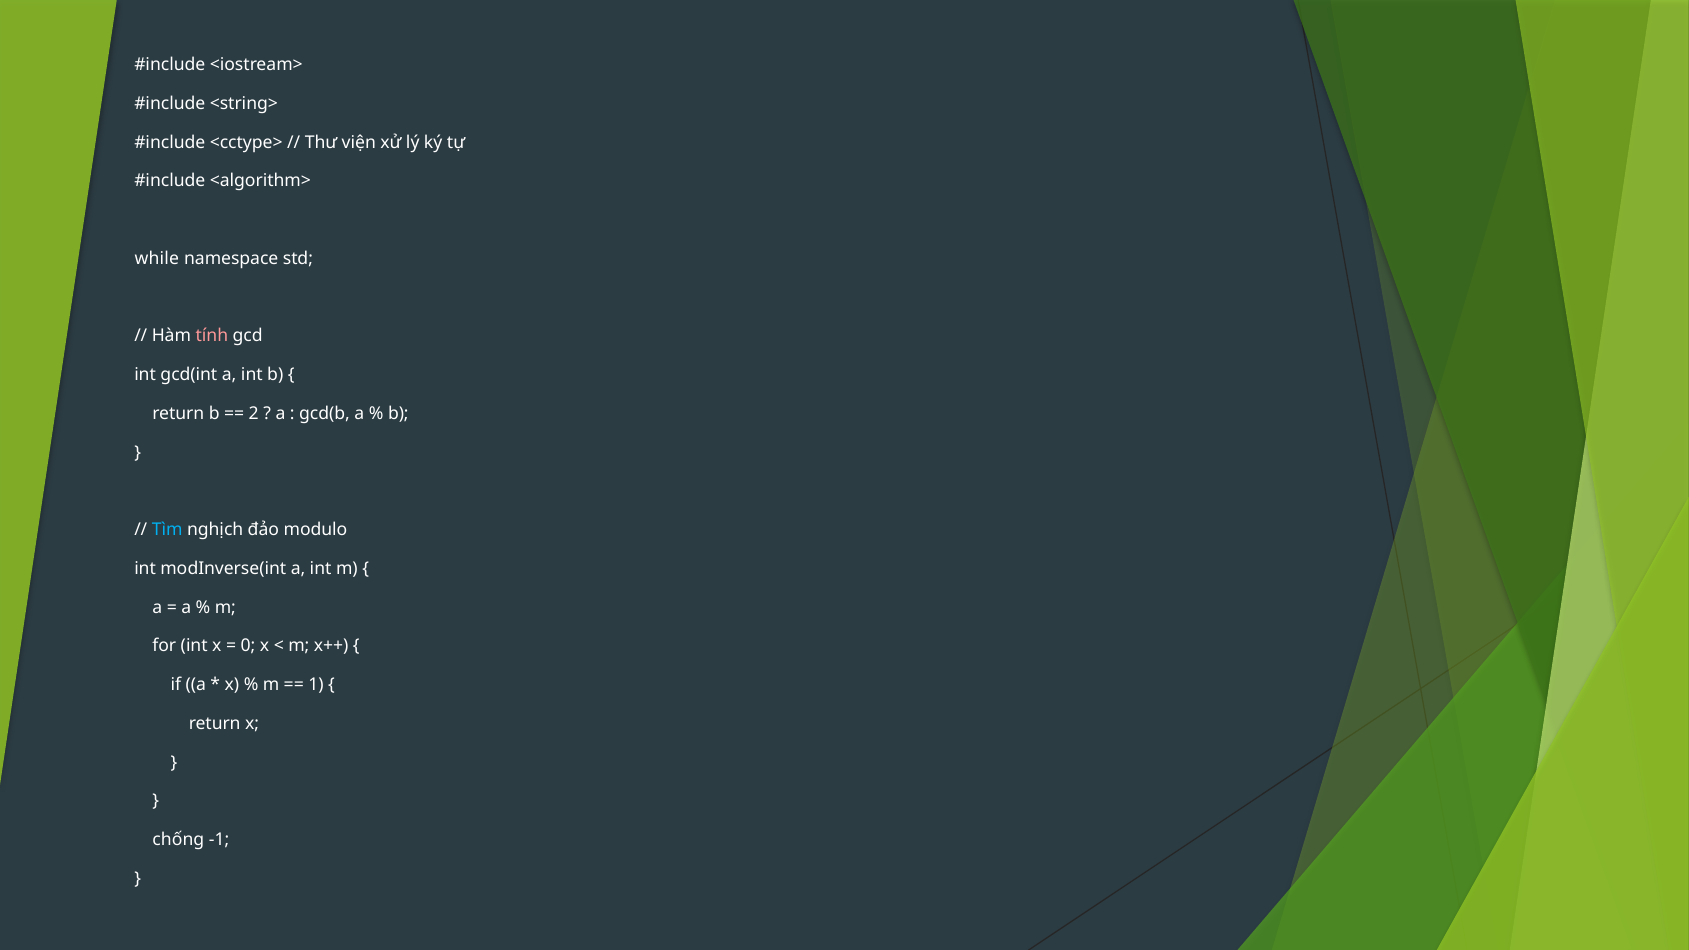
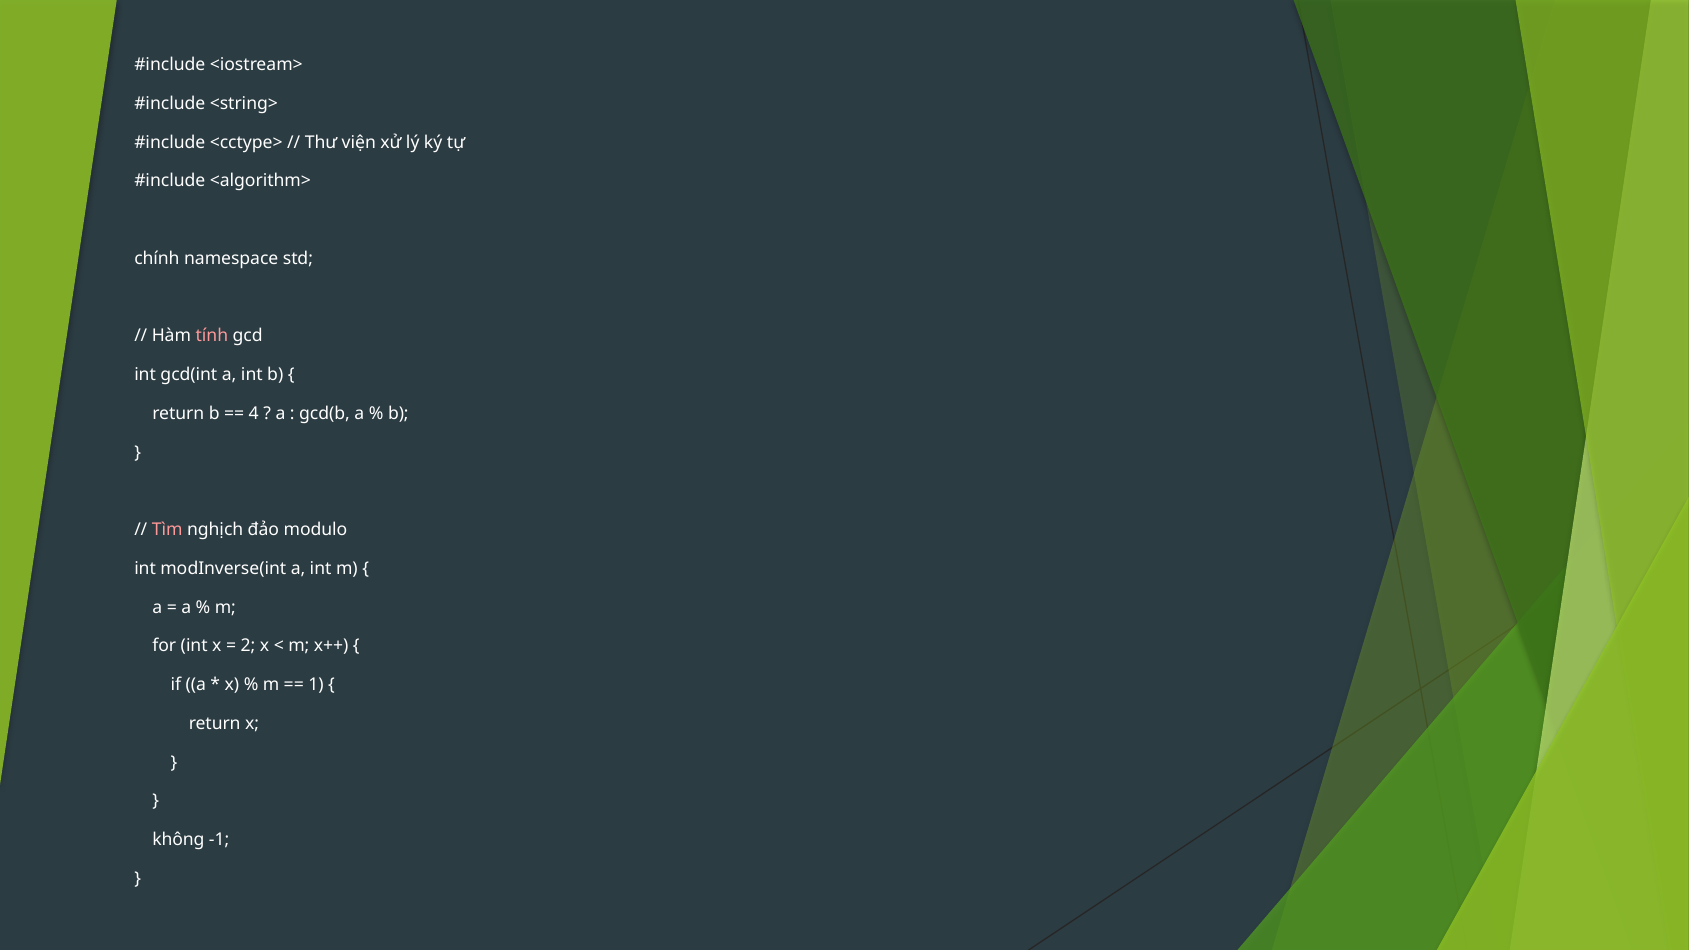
while: while -> chính
2: 2 -> 4
Tìm colour: light blue -> pink
0: 0 -> 2
chống: chống -> không
